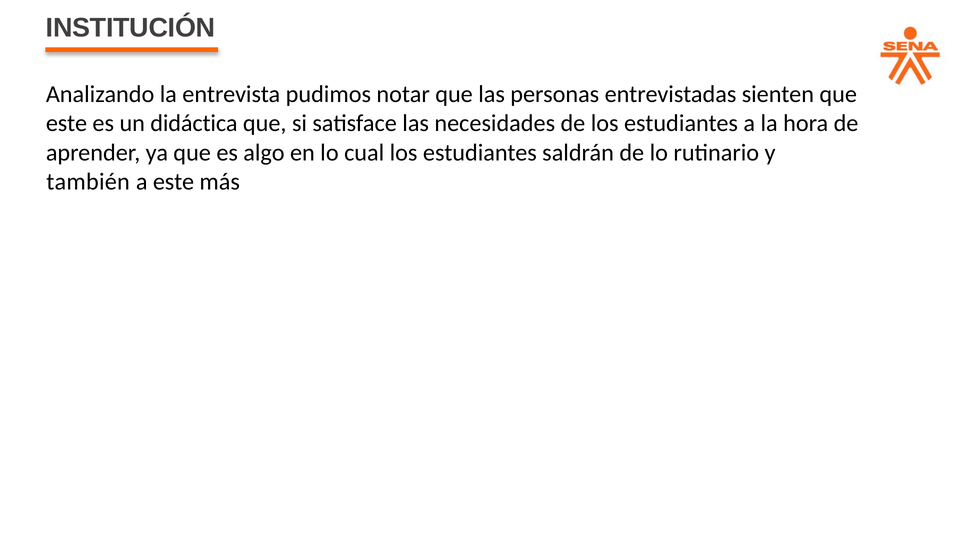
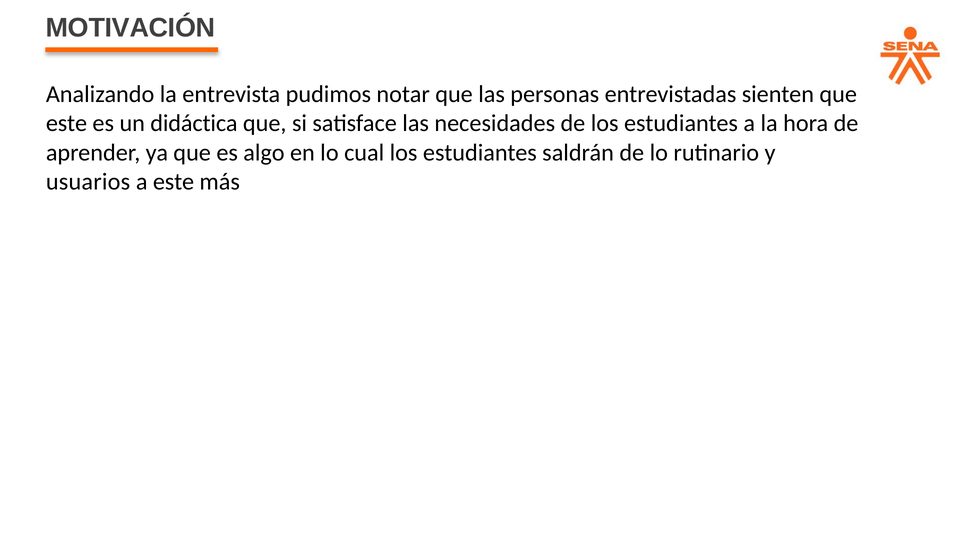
INSTITUCIÓN: INSTITUCIÓN -> MOTIVACIÓN
también: también -> usuarios
